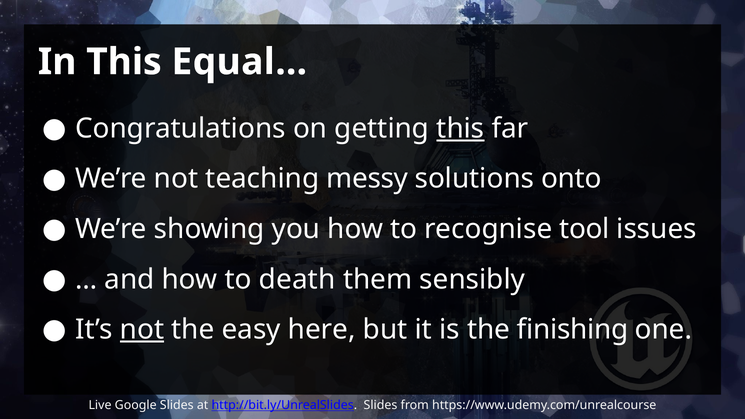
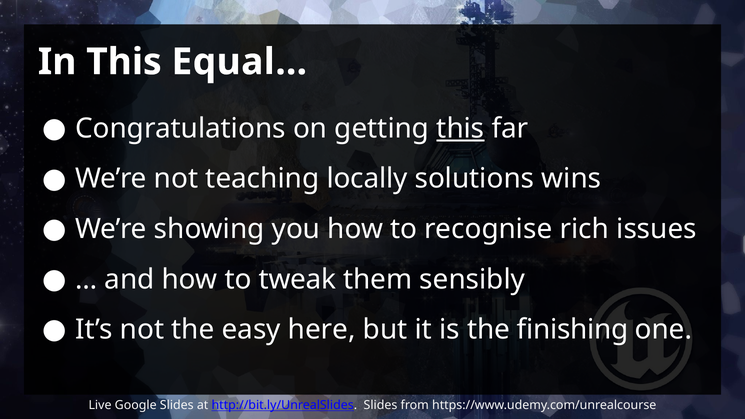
messy: messy -> locally
onto: onto -> wins
tool: tool -> rich
death: death -> tweak
not at (142, 330) underline: present -> none
